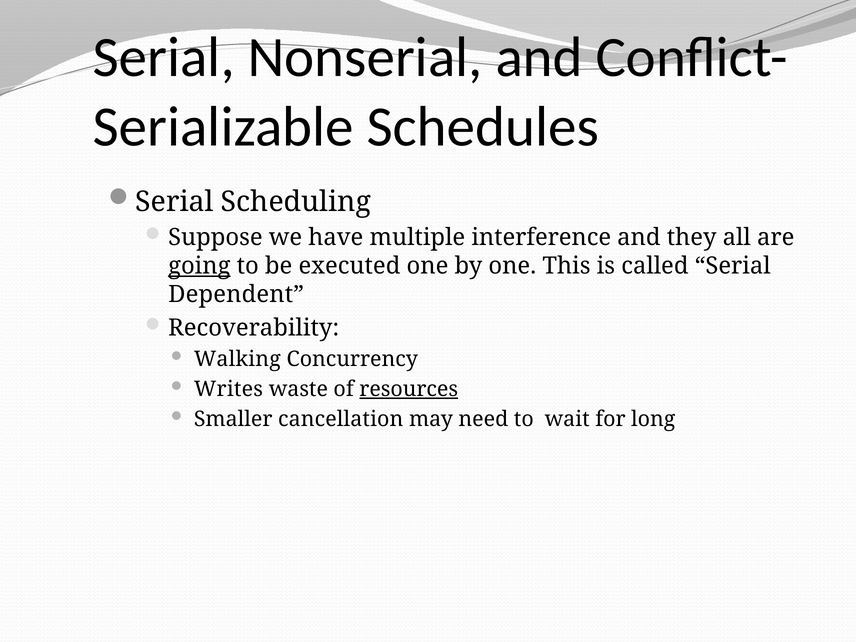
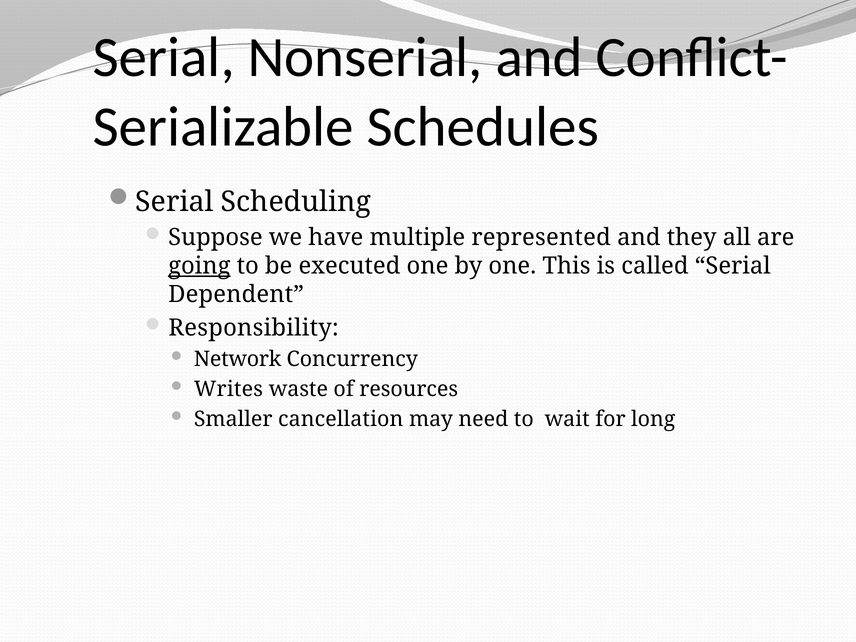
interference: interference -> represented
Recoverability: Recoverability -> Responsibility
Walking: Walking -> Network
resources underline: present -> none
